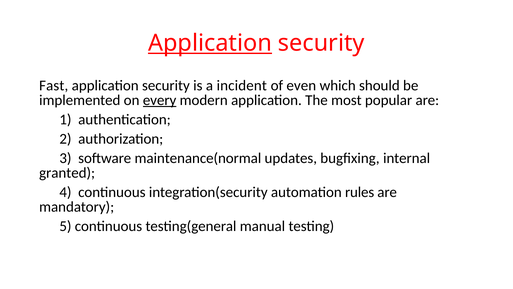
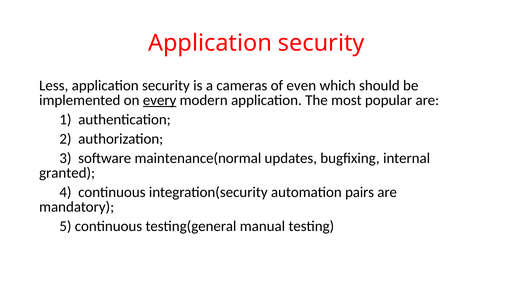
Application at (210, 43) underline: present -> none
Fast: Fast -> Less
incident: incident -> cameras
rules: rules -> pairs
